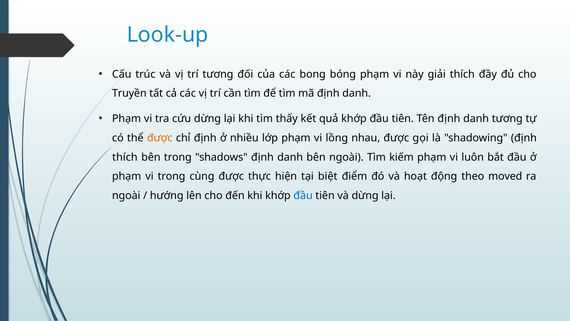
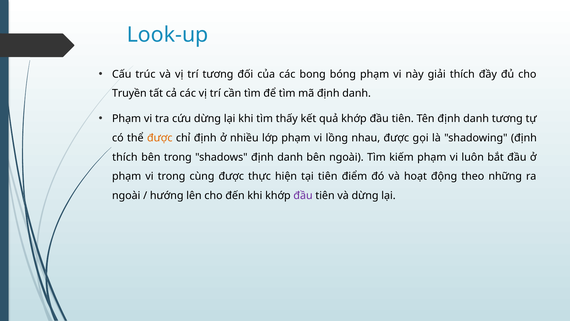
tại biệt: biệt -> tiên
moved: moved -> những
đầu at (303, 195) colour: blue -> purple
